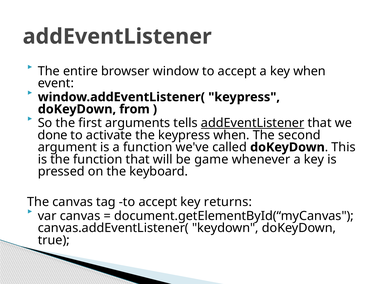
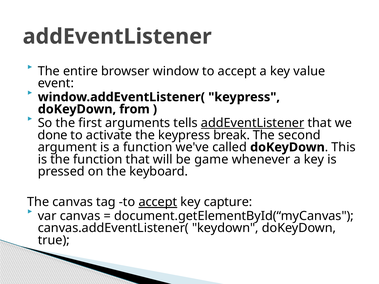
key when: when -> value
keypress when: when -> break
accept at (158, 202) underline: none -> present
returns: returns -> capture
